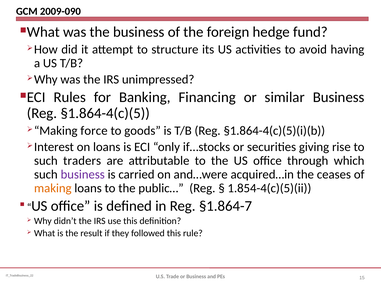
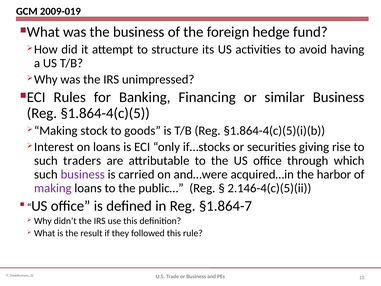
2009-090: 2009-090 -> 2009-019
force: force -> stock
ceases: ceases -> harbor
making colour: orange -> purple
1.854-4(c)(5)(ii: 1.854-4(c)(5)(ii -> 2.146-4(c)(5)(ii
